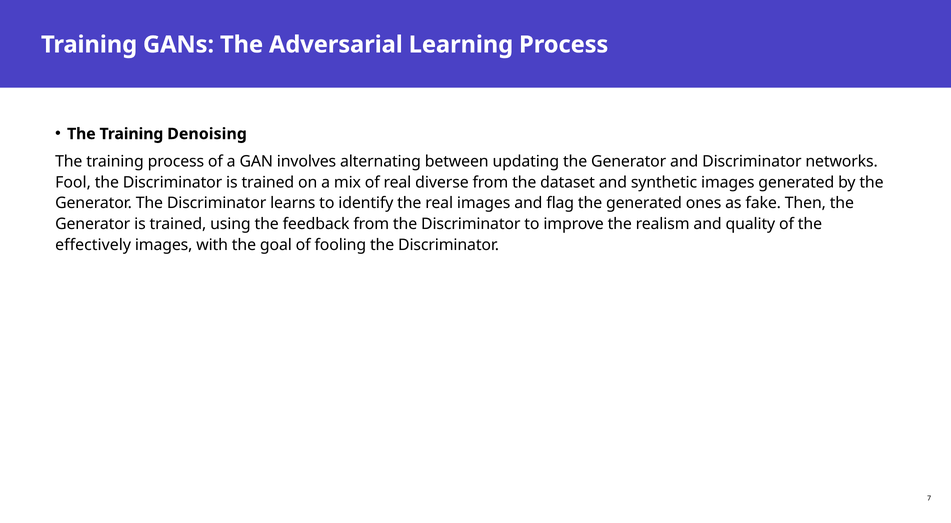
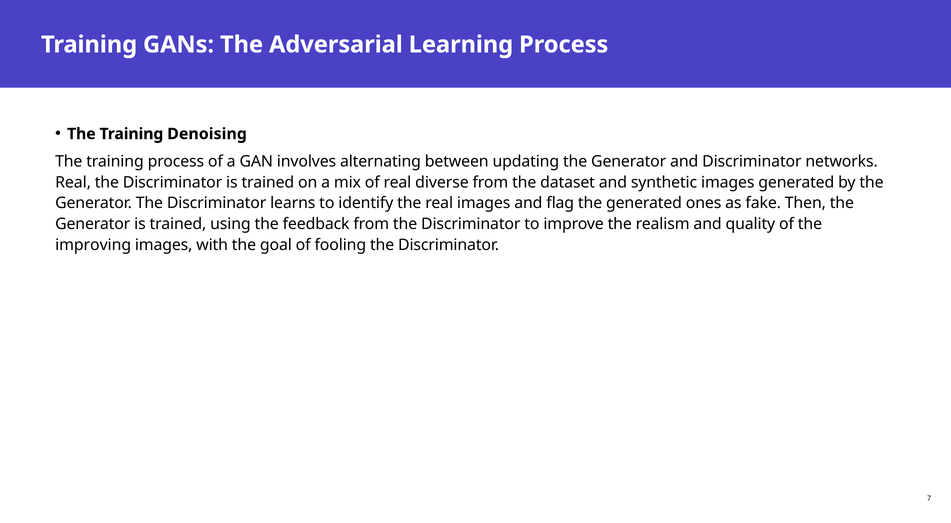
Fool at (73, 182): Fool -> Real
effectively: effectively -> improving
